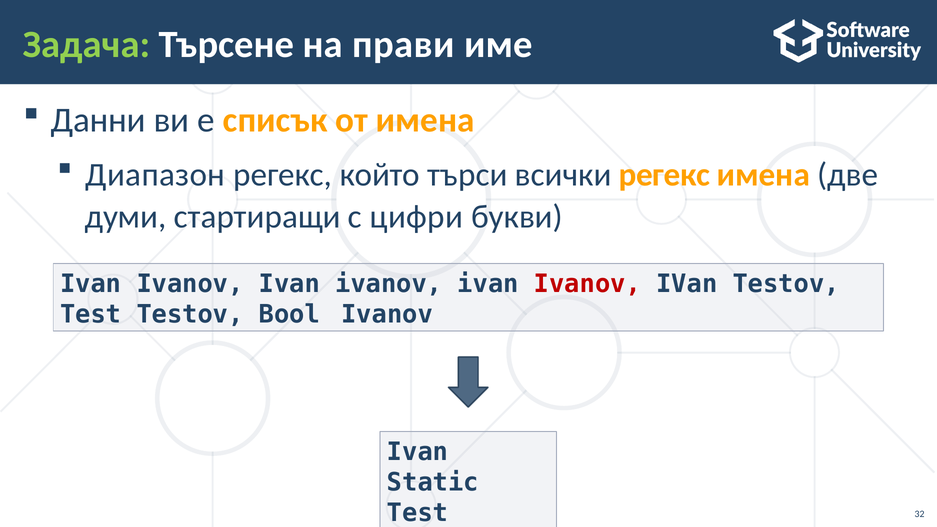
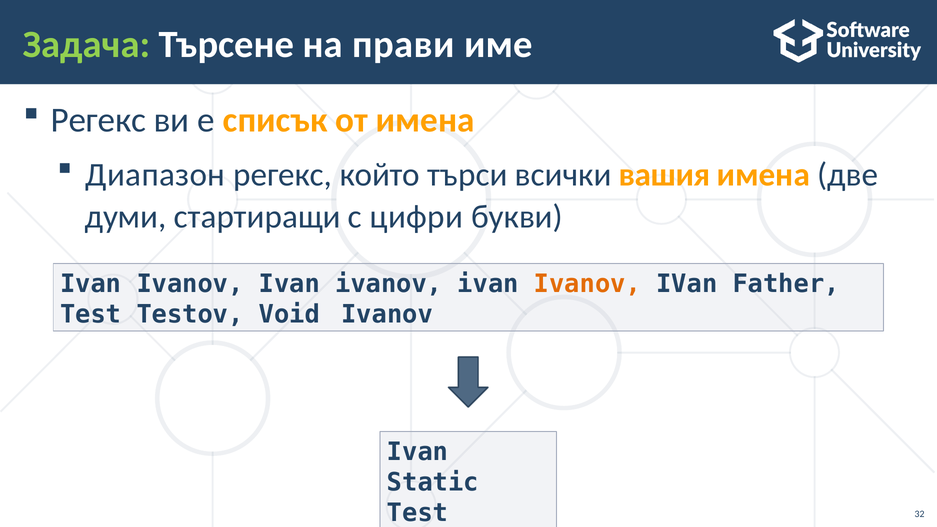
Данни at (98, 120): Данни -> Регекс
всички регекс: регекс -> вашия
Ivanov at (587, 284) colour: red -> orange
IVan Testov: Testov -> Father
Bool: Bool -> Void
